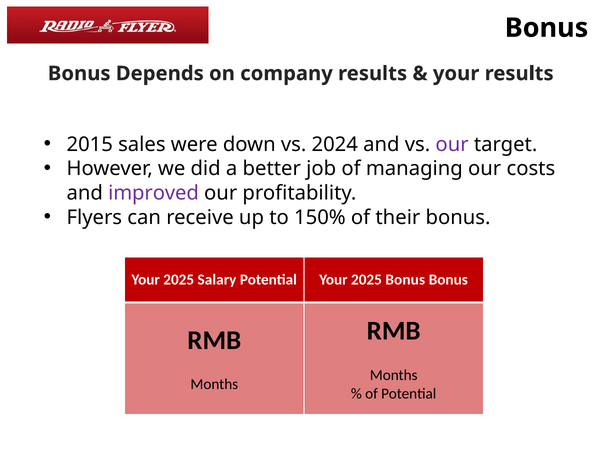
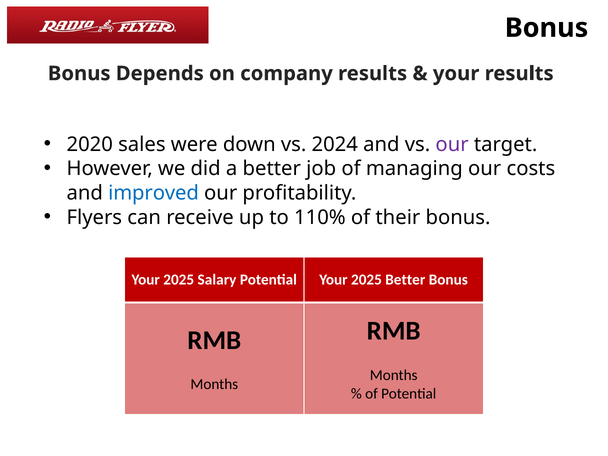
2015: 2015 -> 2020
improved colour: purple -> blue
150%: 150% -> 110%
2025 Bonus: Bonus -> Better
